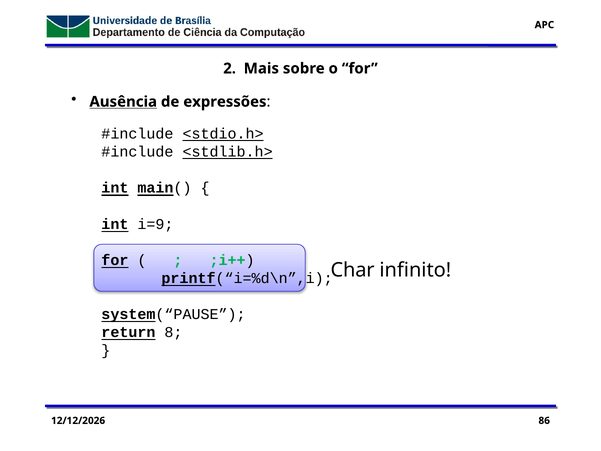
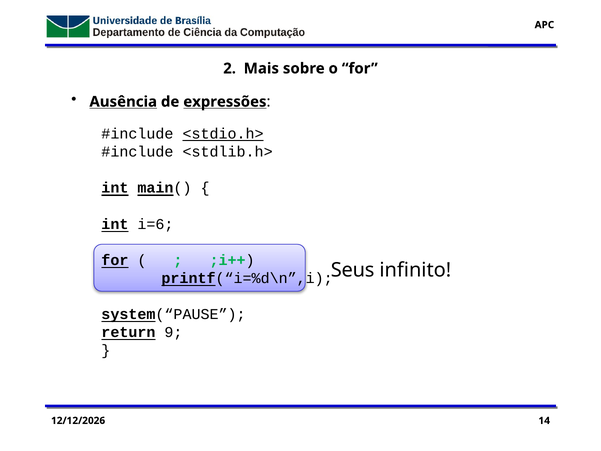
expressões underline: none -> present
<stdlib.h> underline: present -> none
i=9: i=9 -> i=6
Char: Char -> Seus
8: 8 -> 9
86: 86 -> 14
